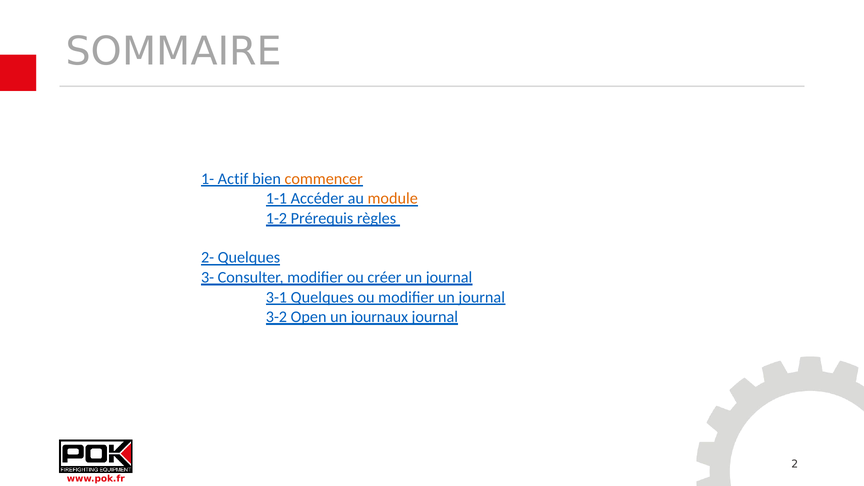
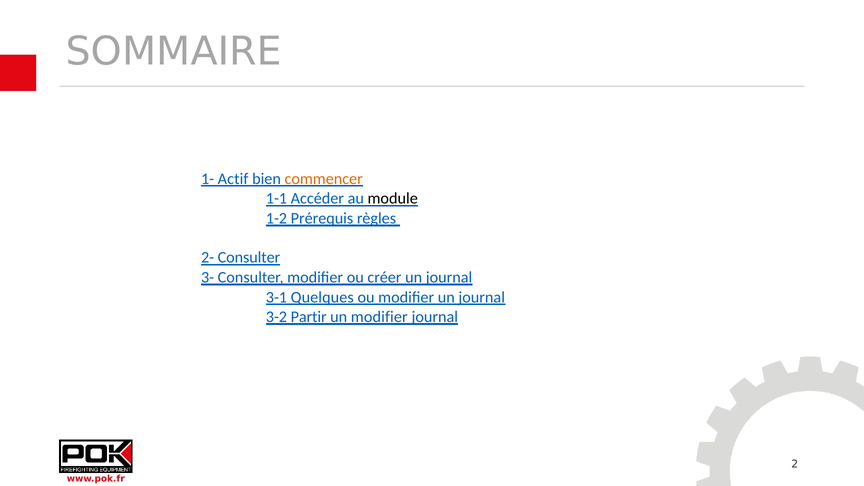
module colour: orange -> black
2- Quelques: Quelques -> Consulter
Open: Open -> Partir
un journaux: journaux -> modifier
